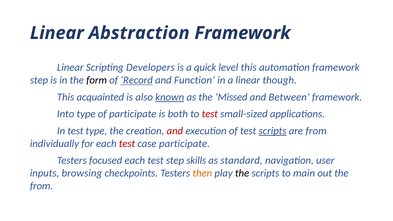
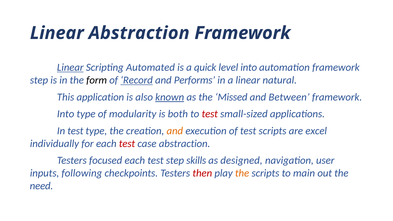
Linear at (70, 67) underline: none -> present
Developers: Developers -> Automated
level this: this -> into
Function: Function -> Performs
though: though -> natural
acquainted: acquainted -> application
of participate: participate -> modularity
and at (175, 131) colour: red -> orange
scripts at (273, 131) underline: present -> none
are from: from -> excel
case participate: participate -> abstraction
standard: standard -> designed
browsing: browsing -> following
then colour: orange -> red
the at (242, 173) colour: black -> orange
from at (41, 186): from -> need
